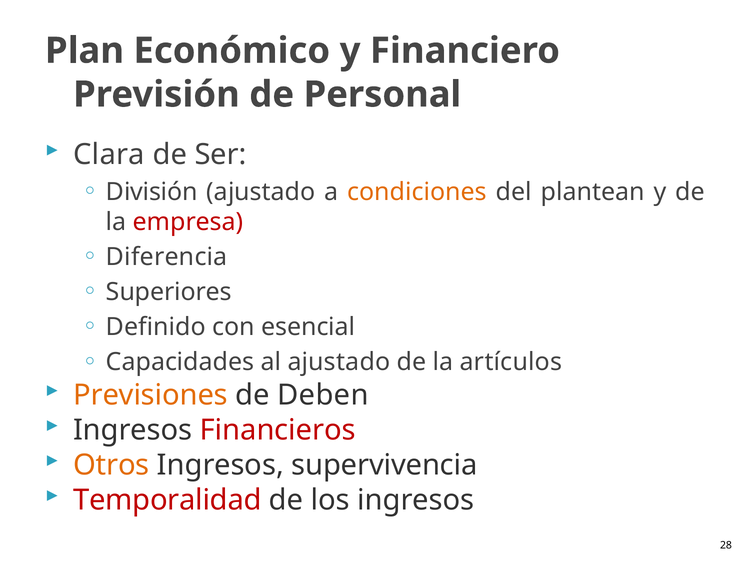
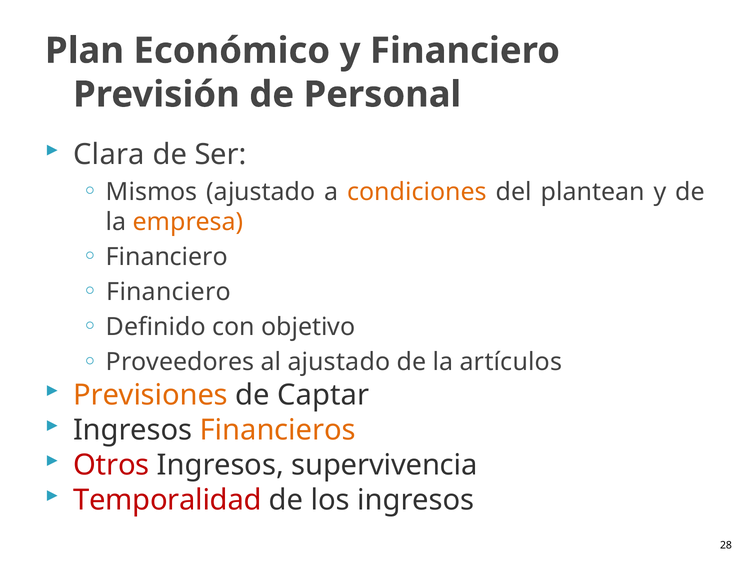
División: División -> Mismos
empresa colour: red -> orange
Diferencia at (167, 257): Diferencia -> Financiero
Superiores at (169, 292): Superiores -> Financiero
esencial: esencial -> objetivo
Capacidades: Capacidades -> Proveedores
Deben: Deben -> Captar
Financieros colour: red -> orange
Otros colour: orange -> red
